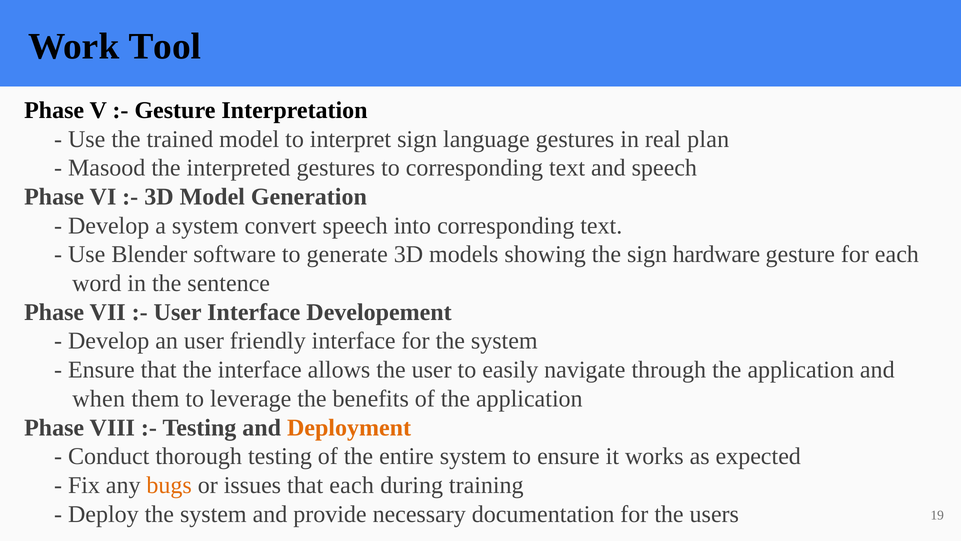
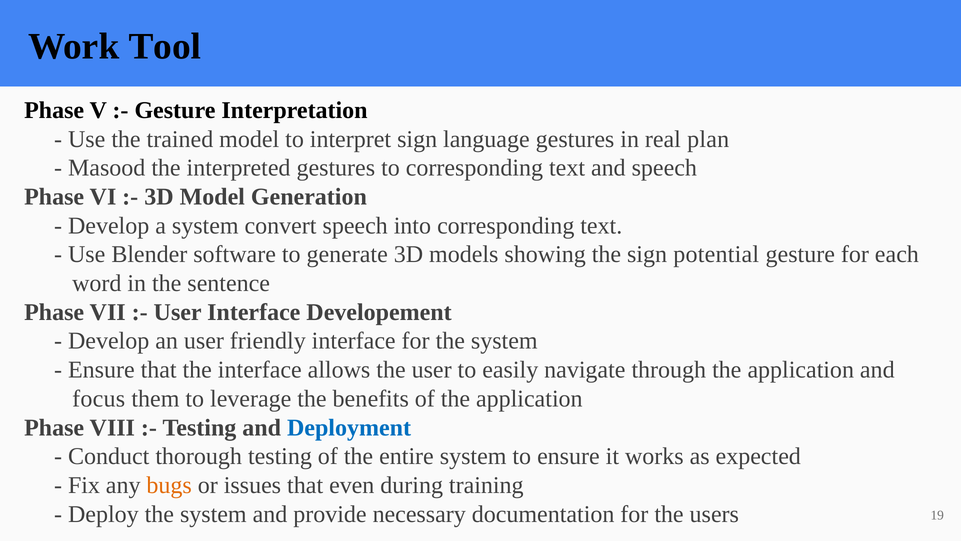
hardware: hardware -> potential
when: when -> focus
Deployment colour: orange -> blue
that each: each -> even
